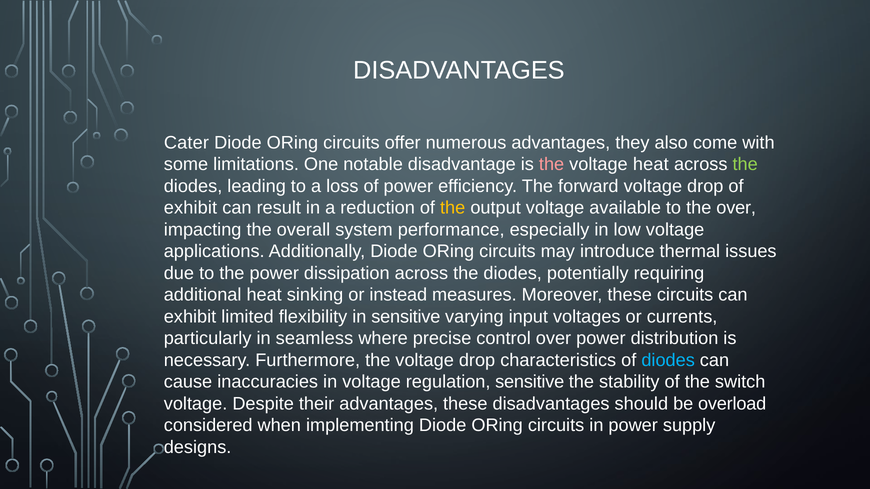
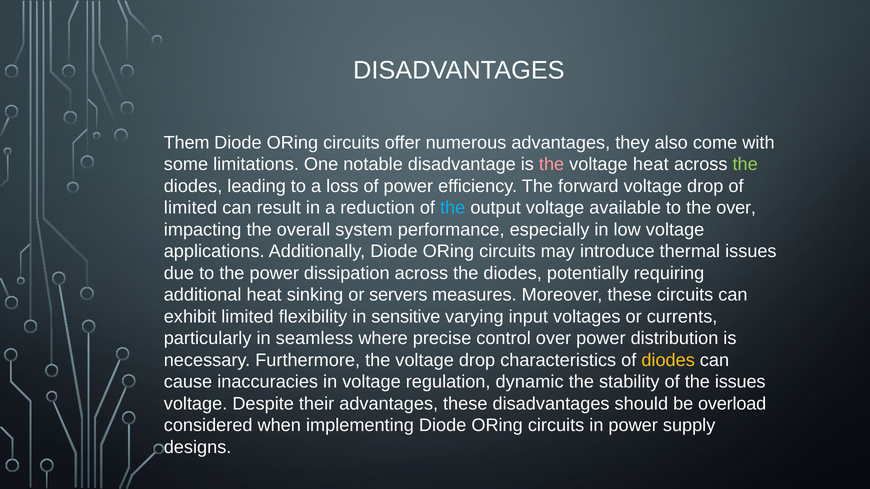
Cater: Cater -> Them
exhibit at (190, 208): exhibit -> limited
the at (453, 208) colour: yellow -> light blue
instead: instead -> servers
diodes at (668, 360) colour: light blue -> yellow
regulation sensitive: sensitive -> dynamic
the switch: switch -> issues
